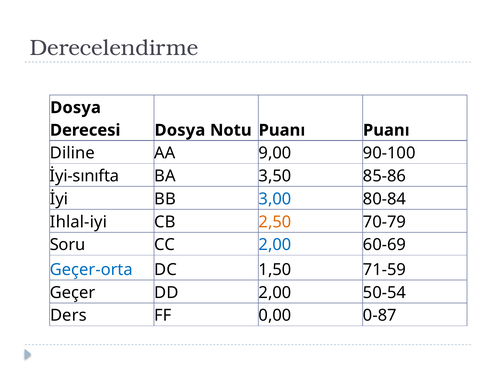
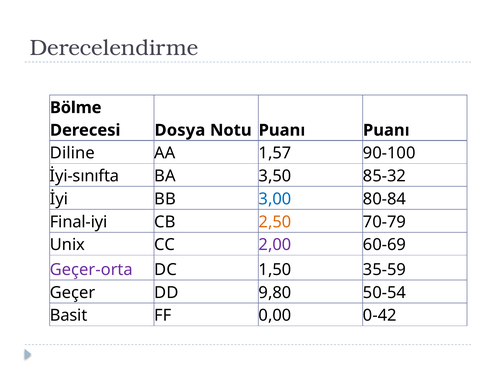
Dosya at (76, 108): Dosya -> Bölme
9,00: 9,00 -> 1,57
85-86: 85-86 -> 85-32
Ihlal-iyi: Ihlal-iyi -> Final-iyi
Soru: Soru -> Unix
2,00 at (275, 245) colour: blue -> purple
Geçer-orta colour: blue -> purple
71-59: 71-59 -> 35-59
DD 2,00: 2,00 -> 9,80
Ders: Ders -> Basit
0-87: 0-87 -> 0-42
